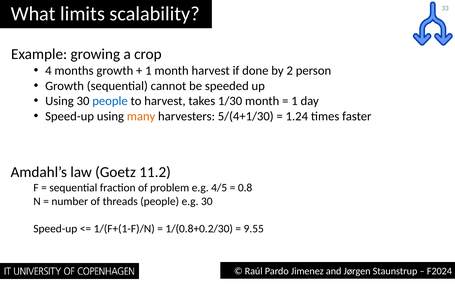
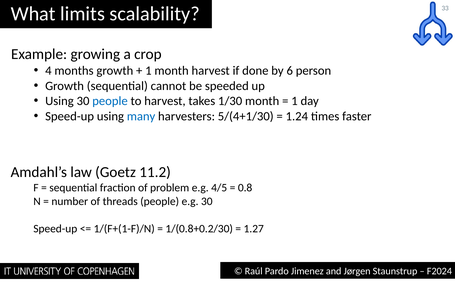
2: 2 -> 6
many colour: orange -> blue
9.55: 9.55 -> 1.27
